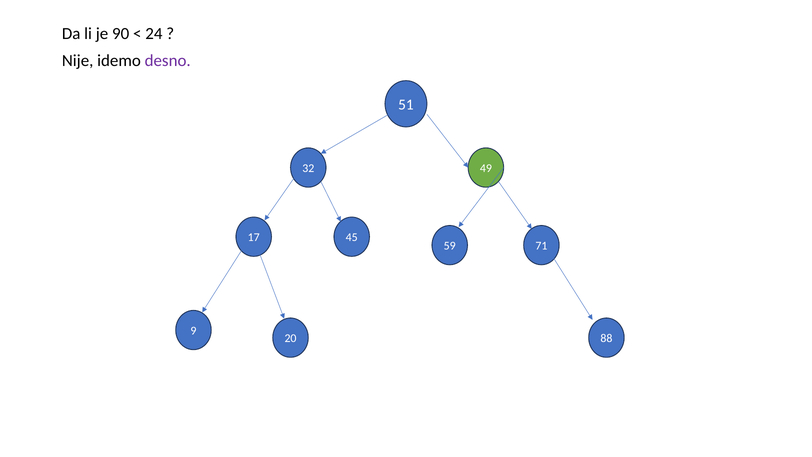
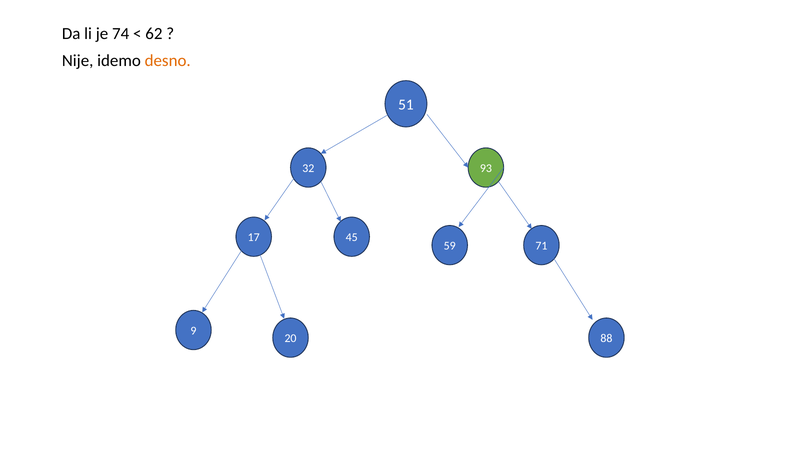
90: 90 -> 74
24: 24 -> 62
desno colour: purple -> orange
49: 49 -> 93
